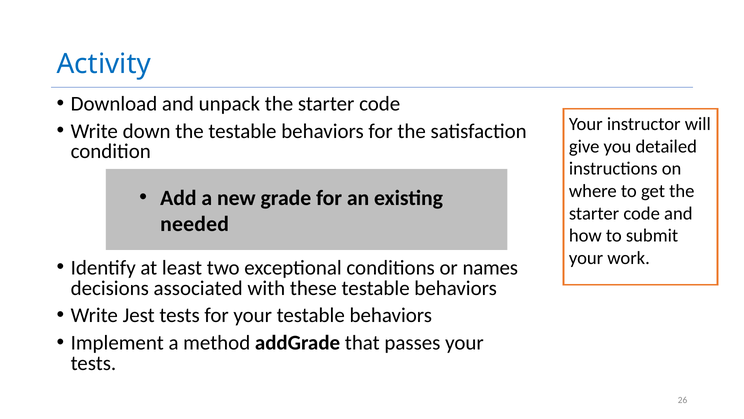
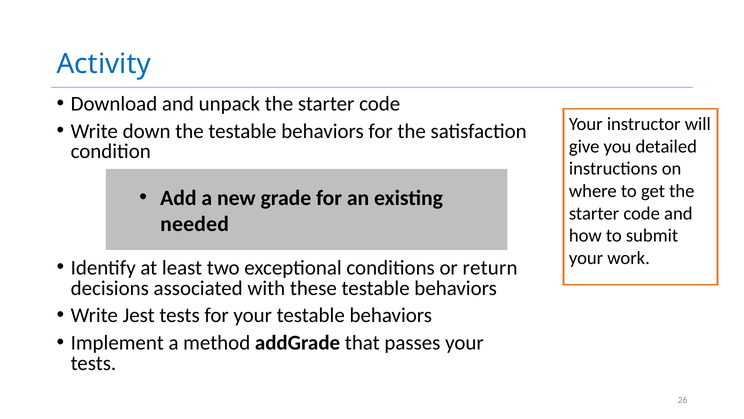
names: names -> return
